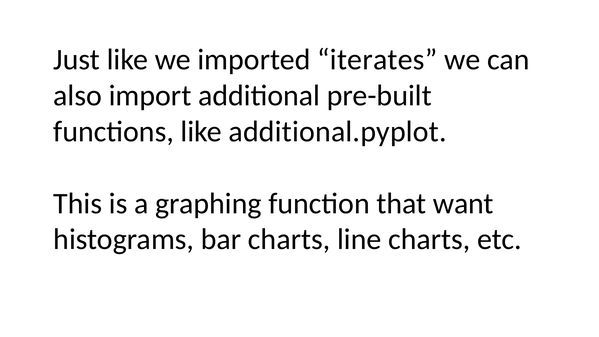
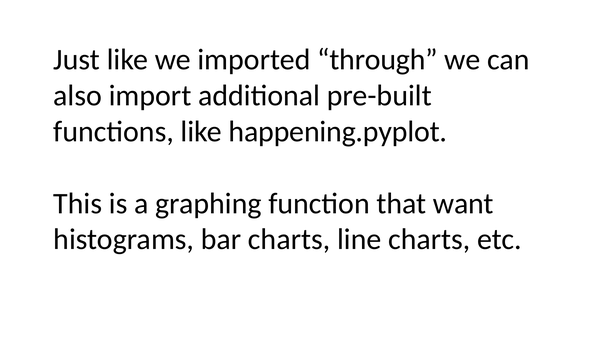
iterates: iterates -> through
additional.pyplot: additional.pyplot -> happening.pyplot
